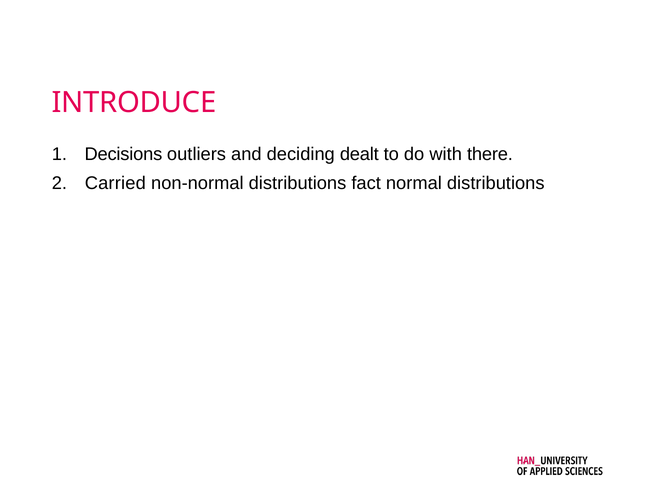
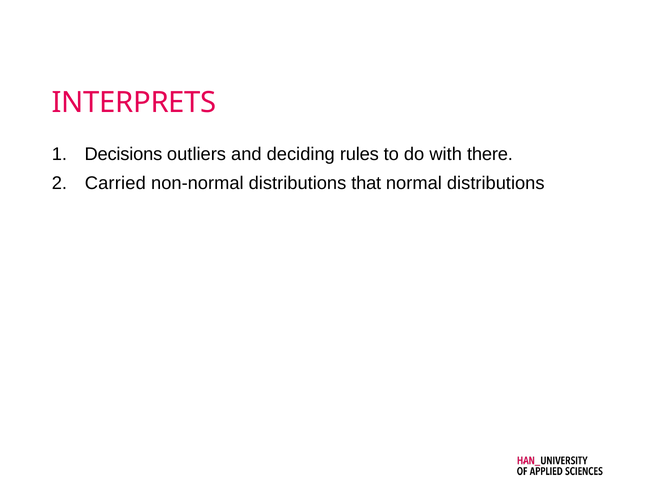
INTRODUCE: INTRODUCE -> INTERPRETS
dealt: dealt -> rules
fact: fact -> that
